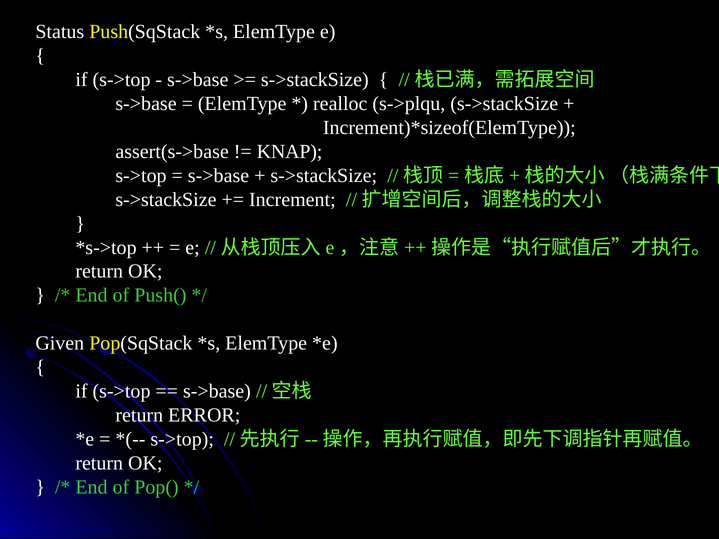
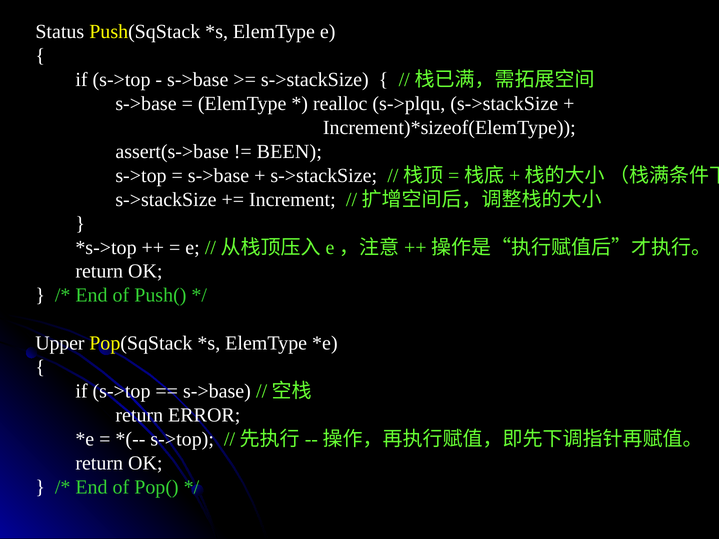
KNAP: KNAP -> BEEN
Given: Given -> Upper
